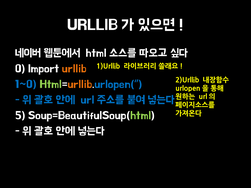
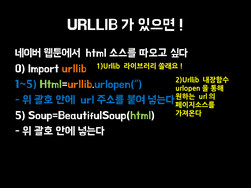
1~0: 1~0 -> 1~5
